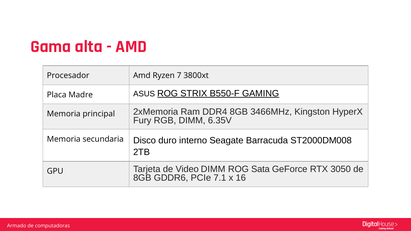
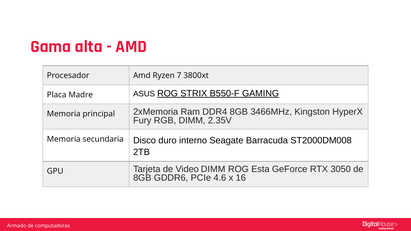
6.35V: 6.35V -> 2.35V
Sata: Sata -> Esta
7.1: 7.1 -> 4.6
